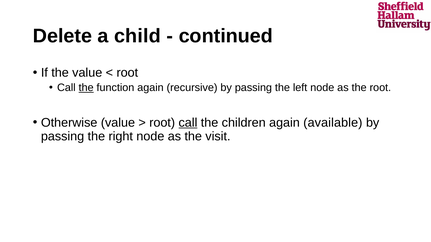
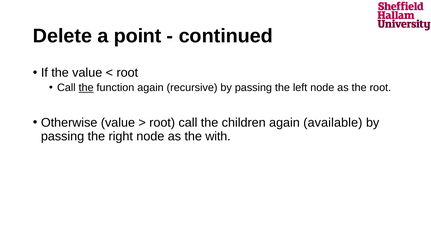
child: child -> point
call at (188, 123) underline: present -> none
visit: visit -> with
